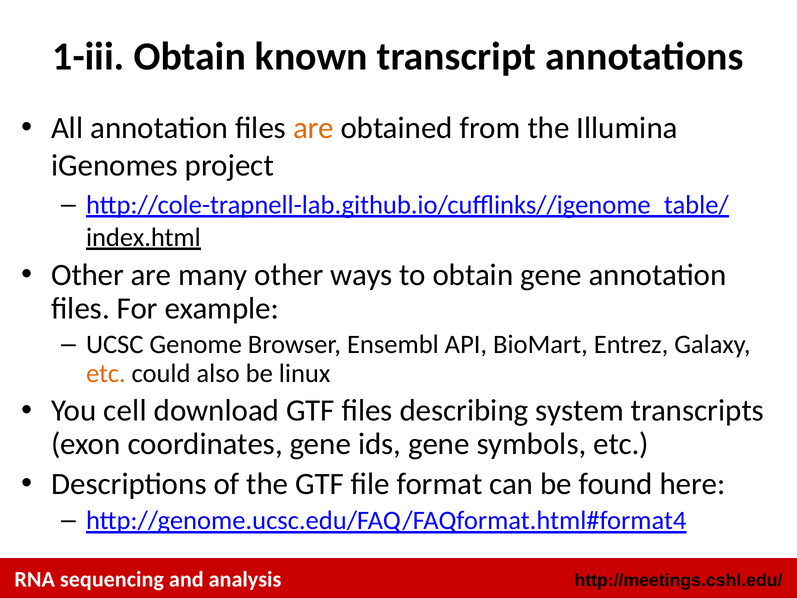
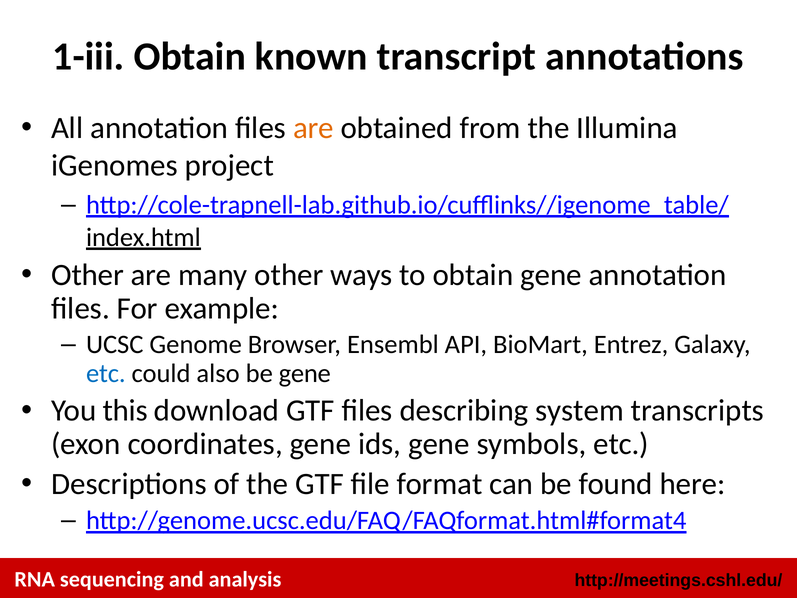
etc at (106, 373) colour: orange -> blue
be linux: linux -> gene
cell: cell -> this
